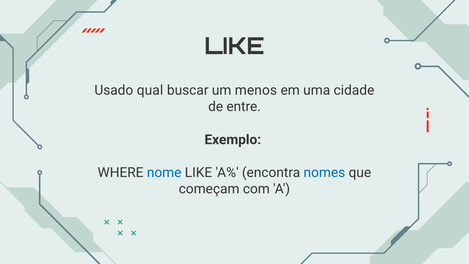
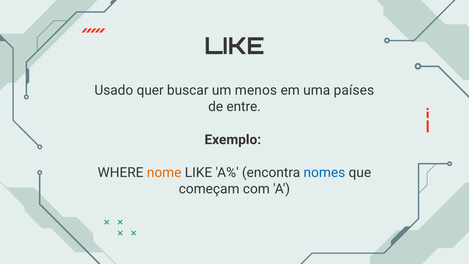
qual: qual -> quer
cidade: cidade -> países
nome colour: blue -> orange
